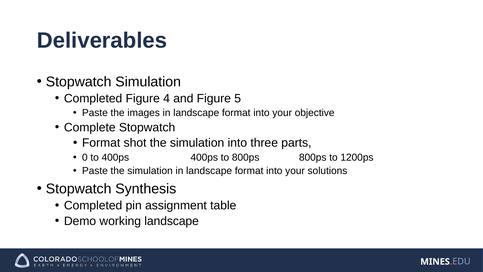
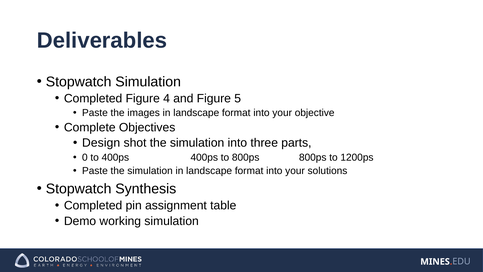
Complete Stopwatch: Stopwatch -> Objectives
Format at (101, 143): Format -> Design
working landscape: landscape -> simulation
